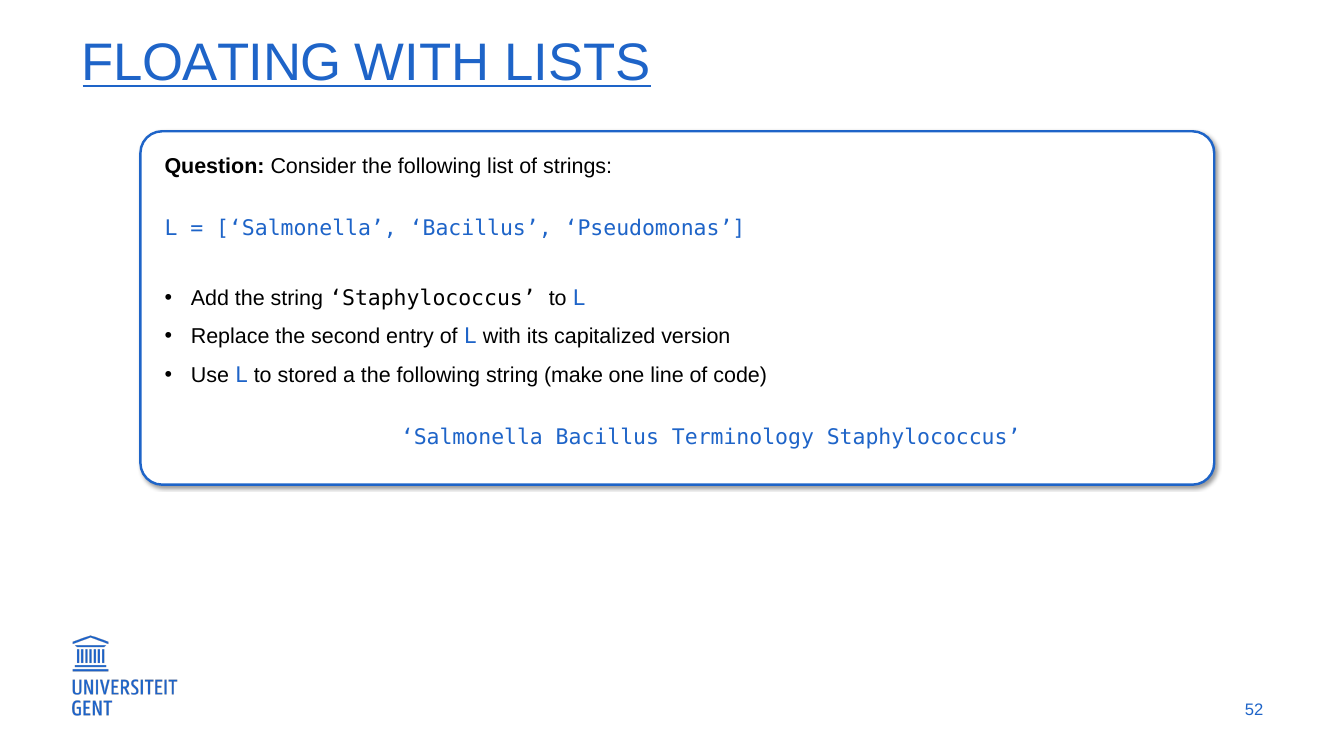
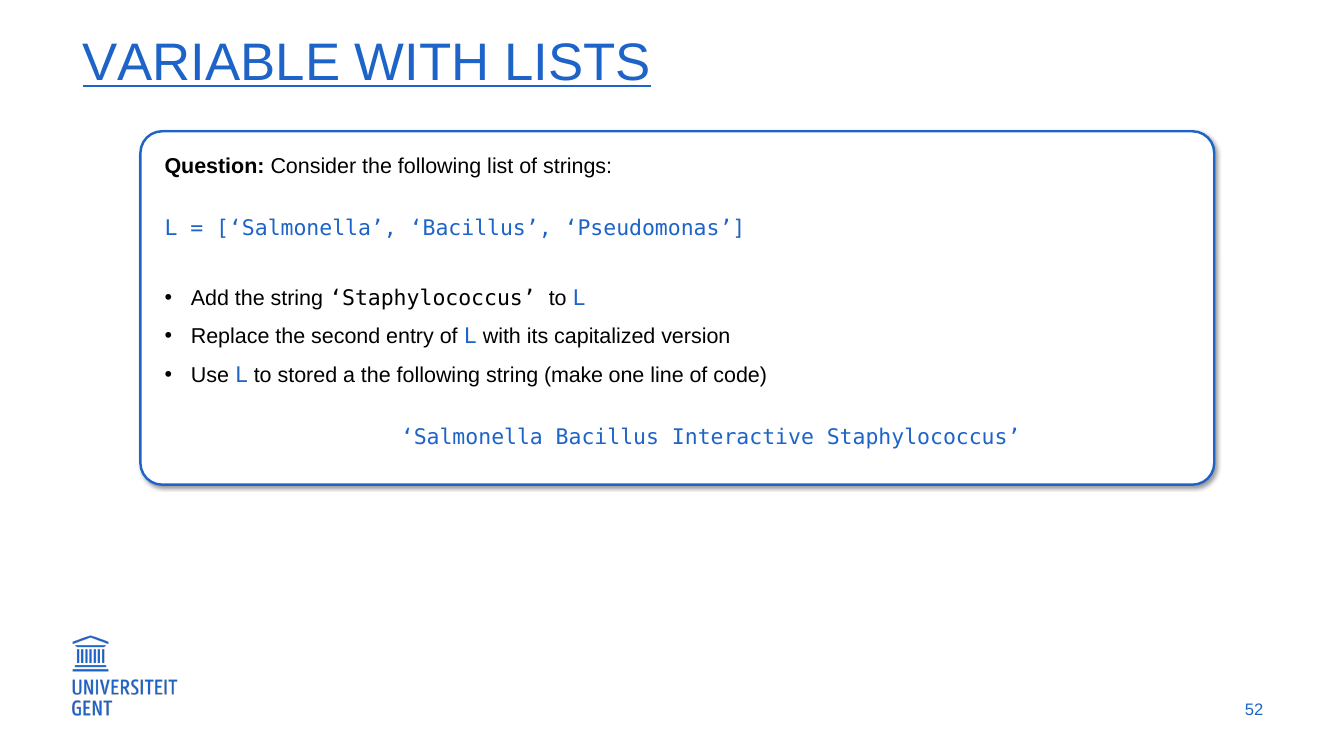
FLOATING: FLOATING -> VARIABLE
Terminology: Terminology -> Interactive
